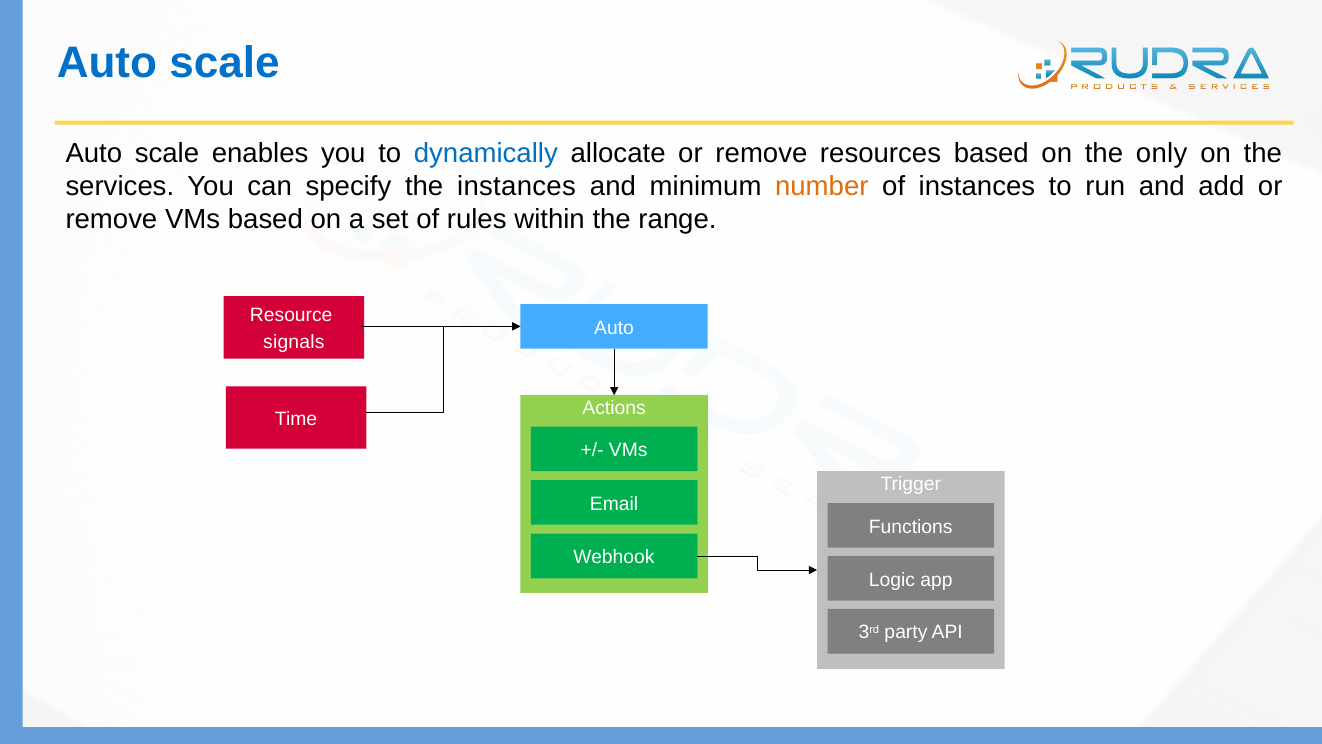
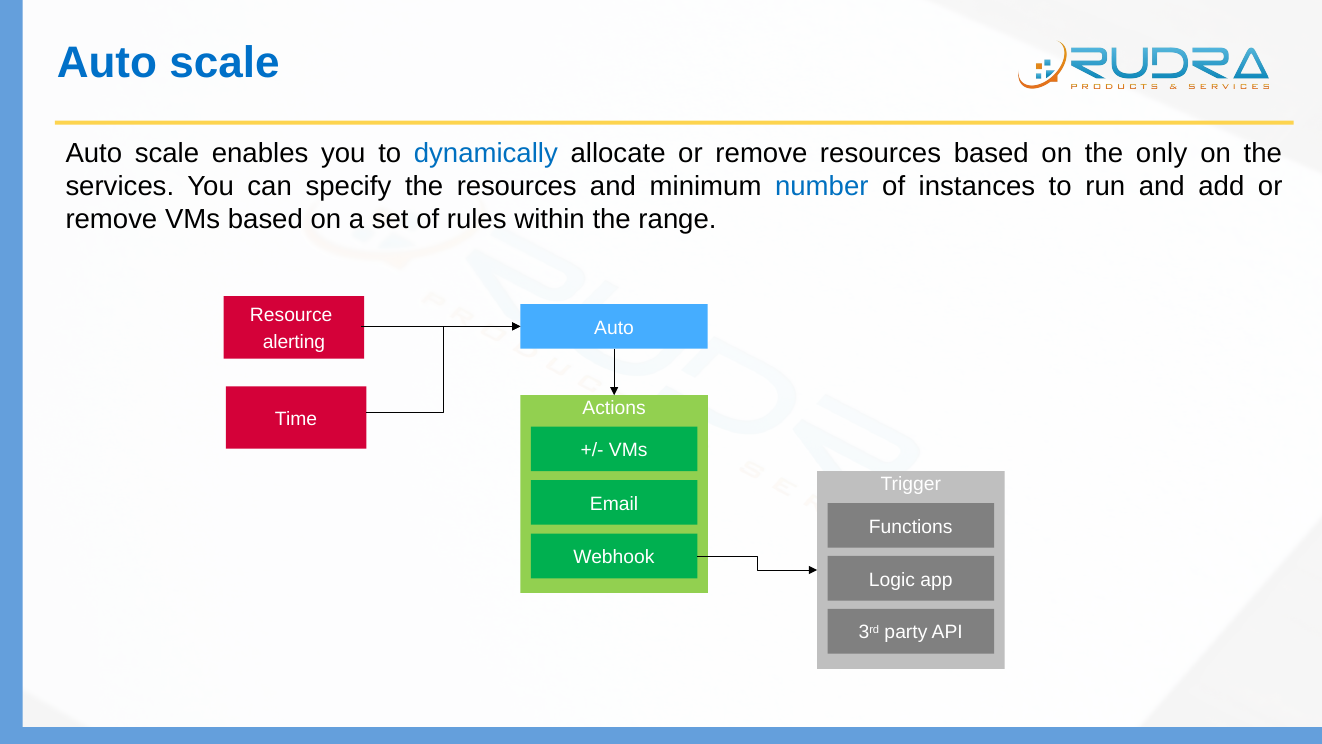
the instances: instances -> resources
number colour: orange -> blue
signals: signals -> alerting
